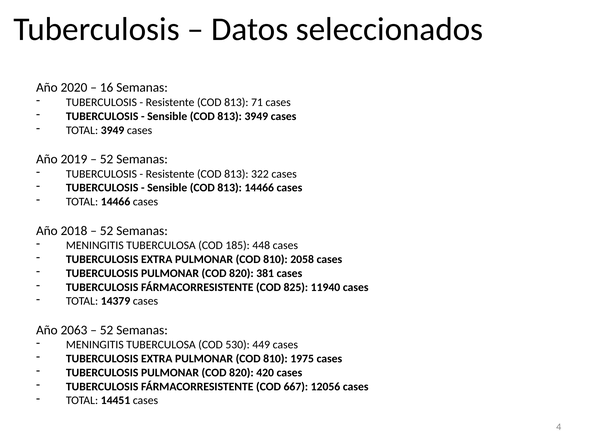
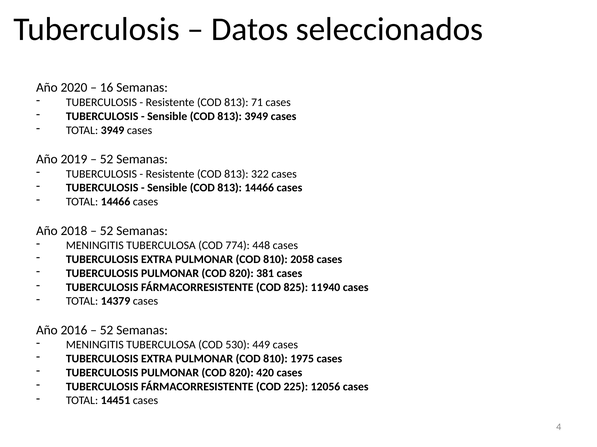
185: 185 -> 774
2063: 2063 -> 2016
667: 667 -> 225
